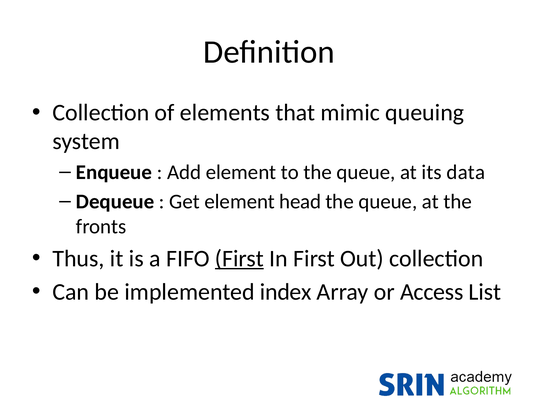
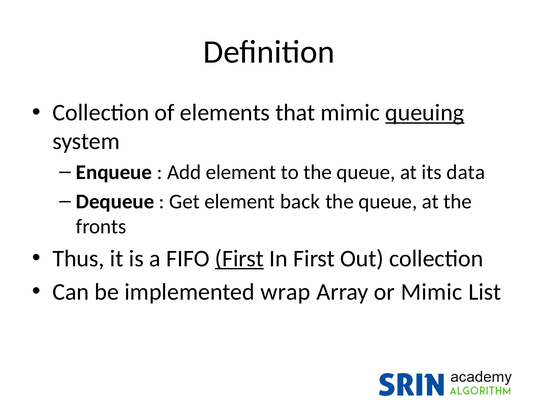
queuing underline: none -> present
head: head -> back
index: index -> wrap
or Access: Access -> Mimic
